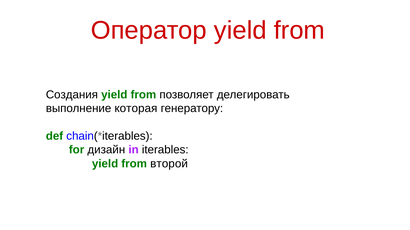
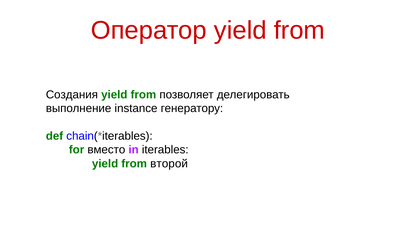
которая: которая -> instance
дизайн: дизайн -> вместо
